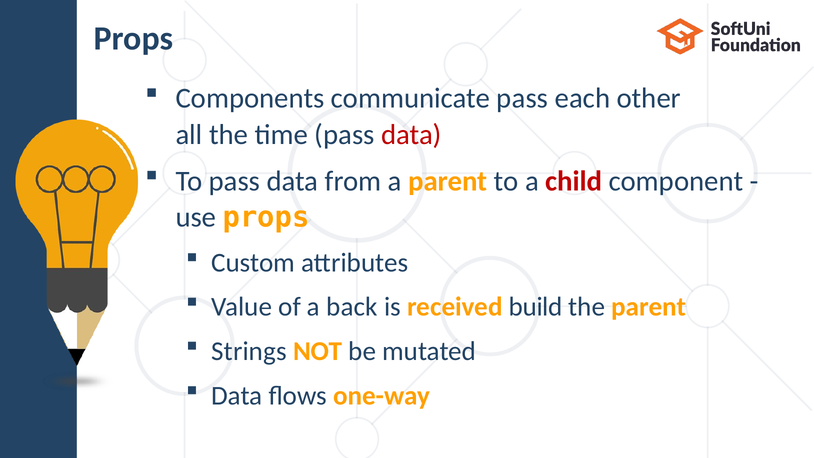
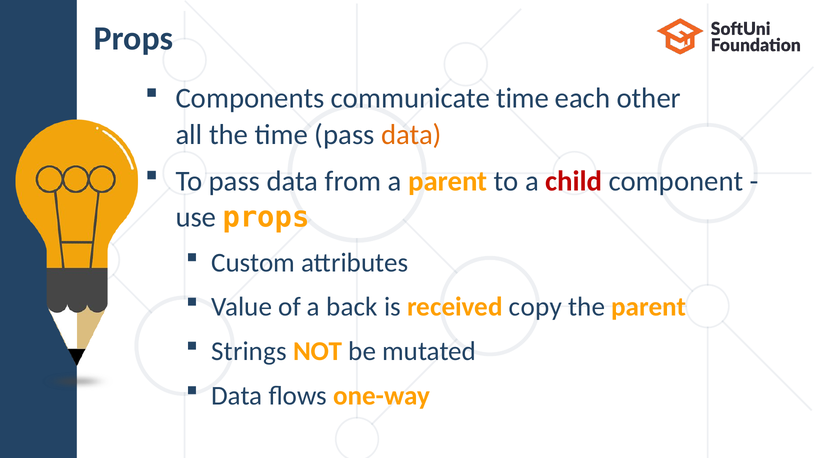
communicate pass: pass -> time
data at (411, 135) colour: red -> orange
build: build -> copy
